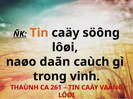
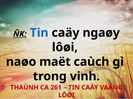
Tin at (39, 33) colour: orange -> blue
söông: söông -> ngaøy
daãn: daãn -> maët
